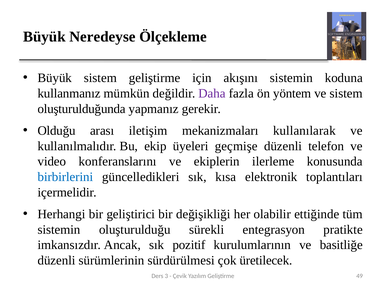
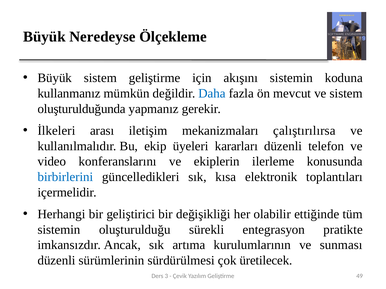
Daha colour: purple -> blue
yöntem: yöntem -> mevcut
Olduğu: Olduğu -> İlkeleri
kullanılarak: kullanılarak -> çalıştırılırsa
geçmişe: geçmişe -> kararları
pozitif: pozitif -> artıma
basitliğe: basitliğe -> sunması
